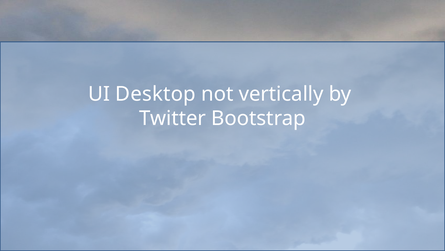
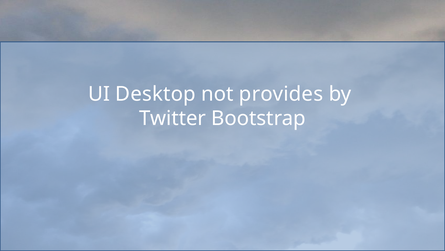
vertically: vertically -> provides
